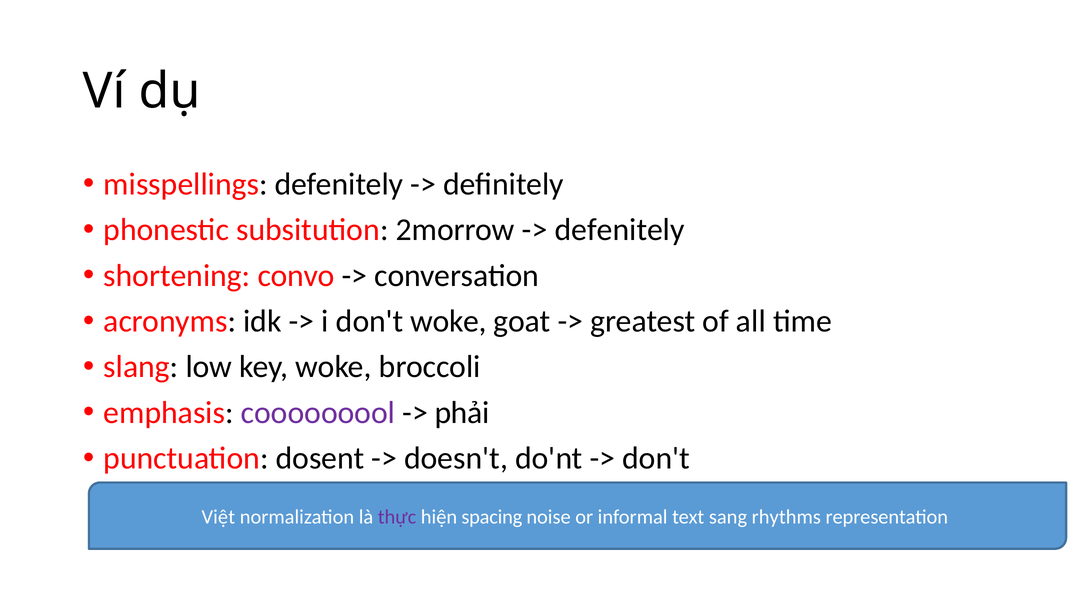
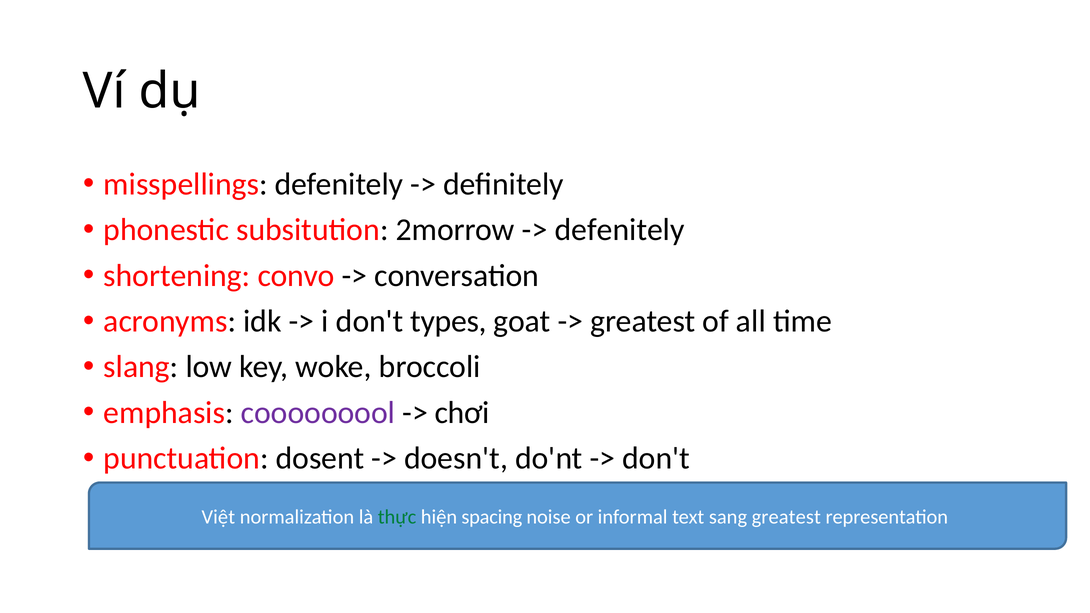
don't woke: woke -> types
phải: phải -> chơi
thực colour: purple -> green
sang rhythms: rhythms -> greatest
